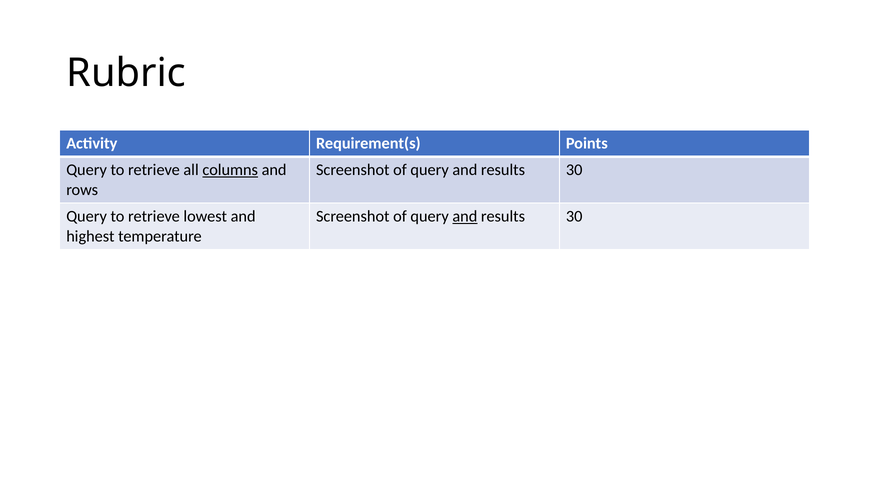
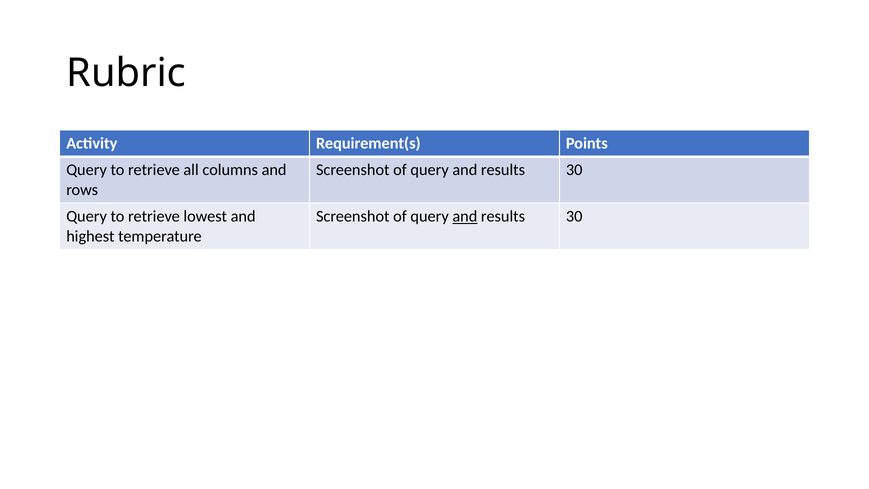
columns underline: present -> none
